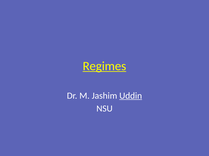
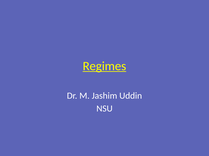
Uddin underline: present -> none
